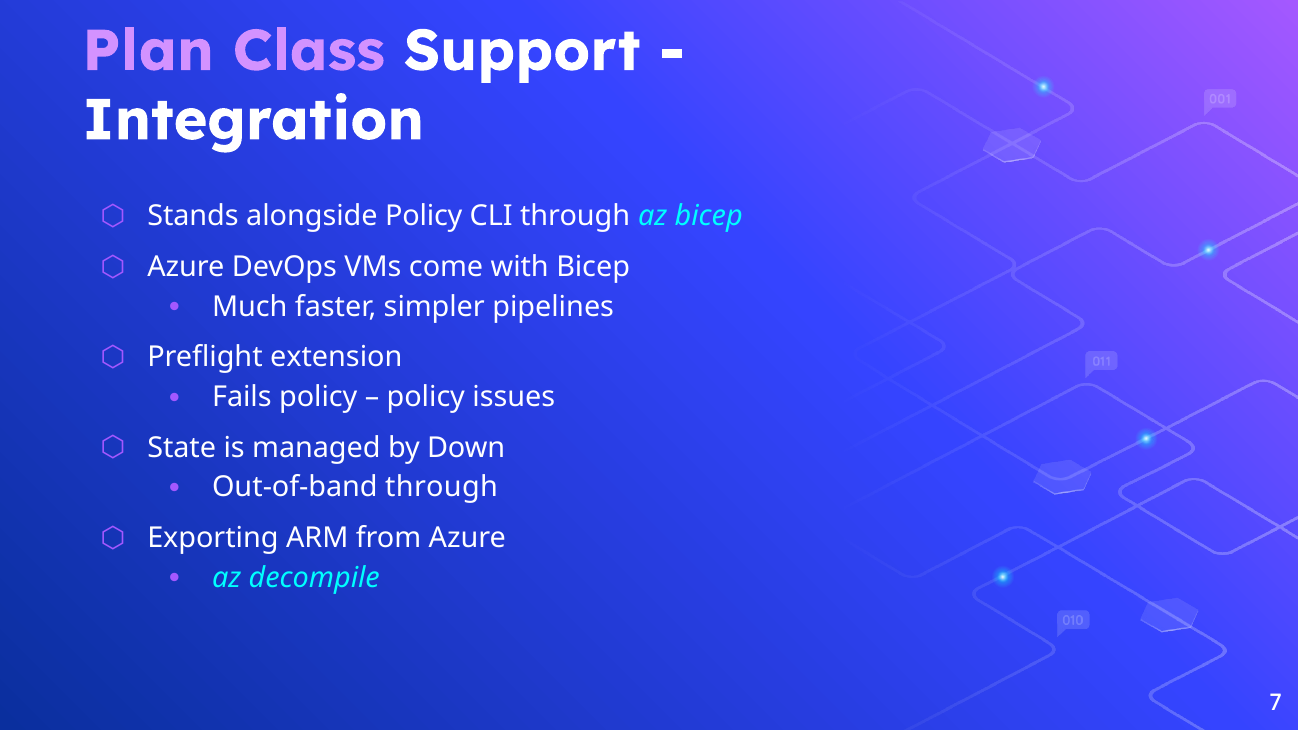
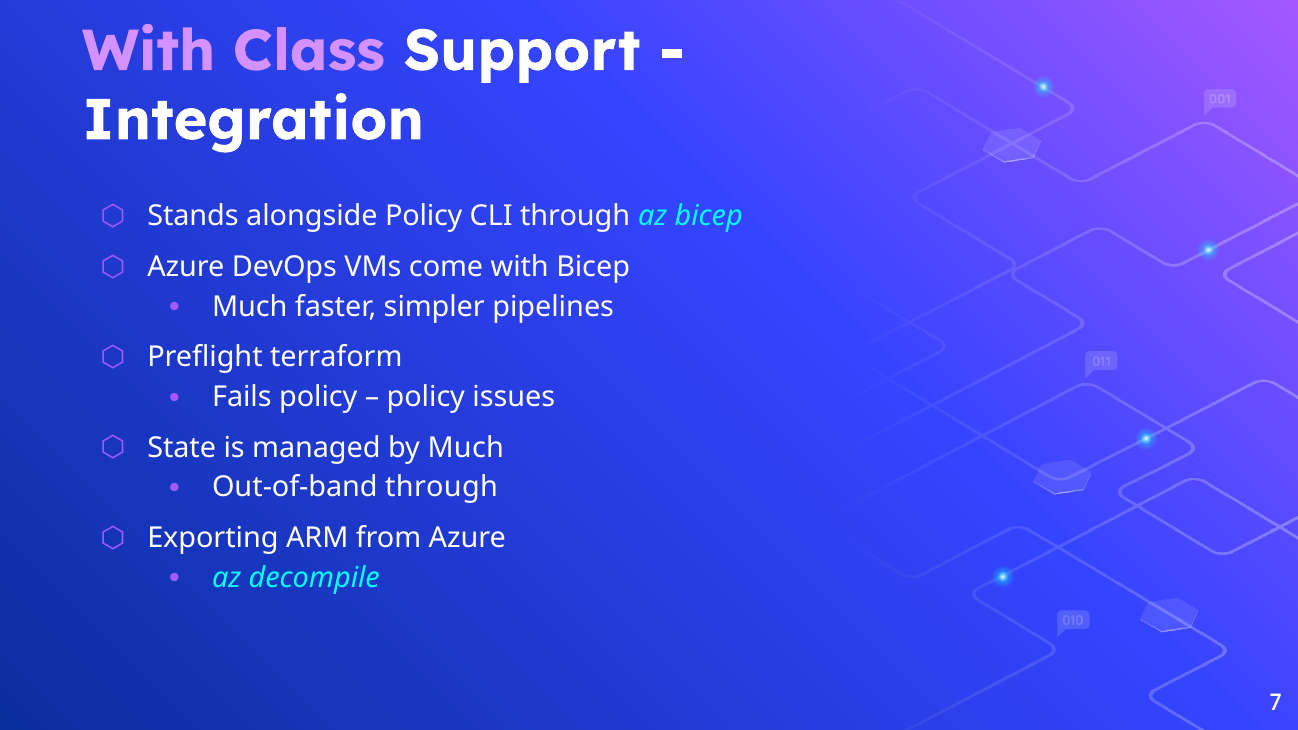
Plan at (148, 51): Plan -> With
extension: extension -> terraform
by Down: Down -> Much
